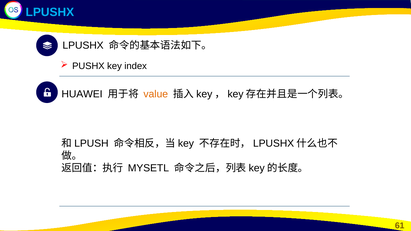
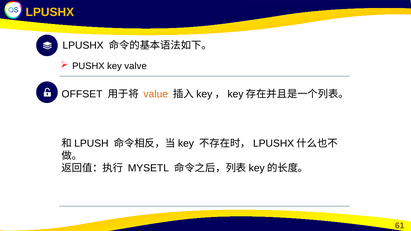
LPUSHX at (50, 12) colour: light blue -> yellow
index: index -> valve
HUAWEI: HUAWEI -> OFFSET
